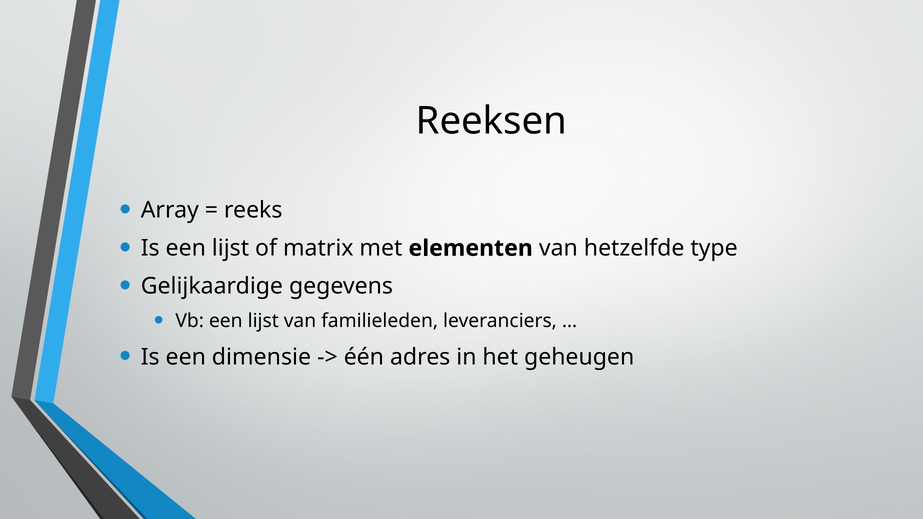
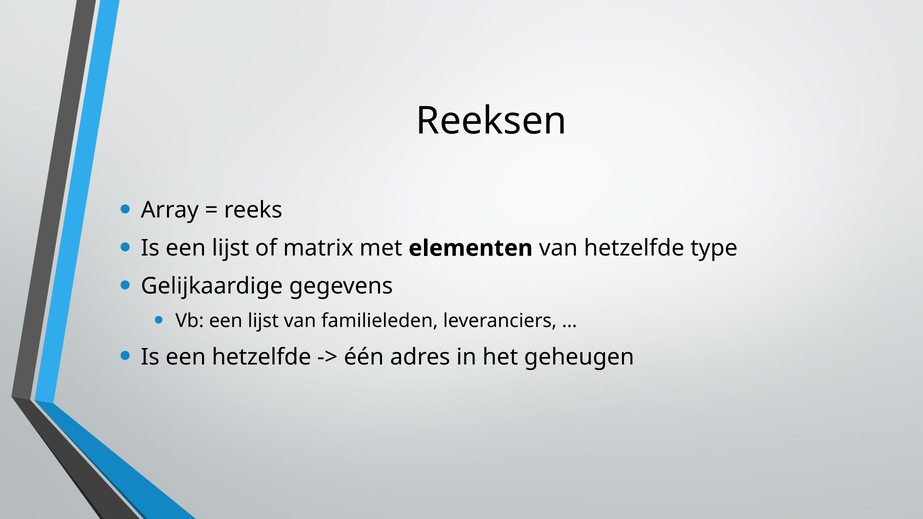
een dimensie: dimensie -> hetzelfde
